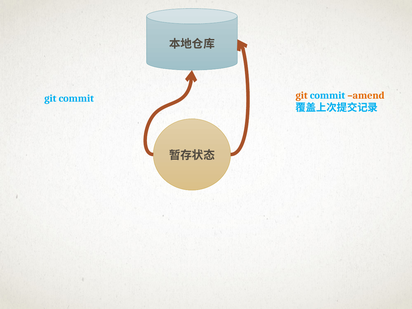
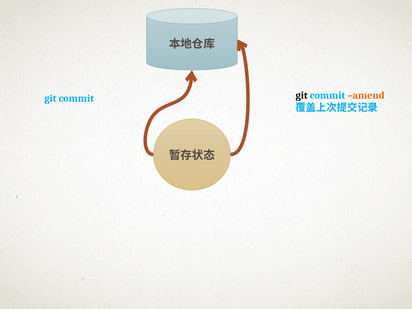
git at (302, 95) colour: orange -> black
